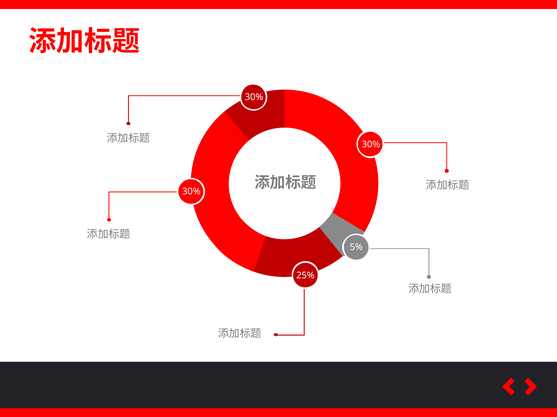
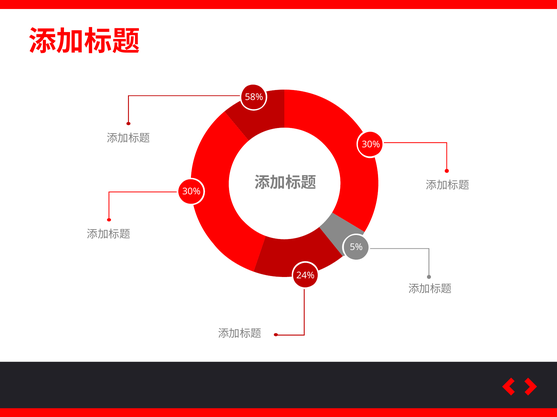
30% at (254, 97): 30% -> 58%
25%: 25% -> 24%
